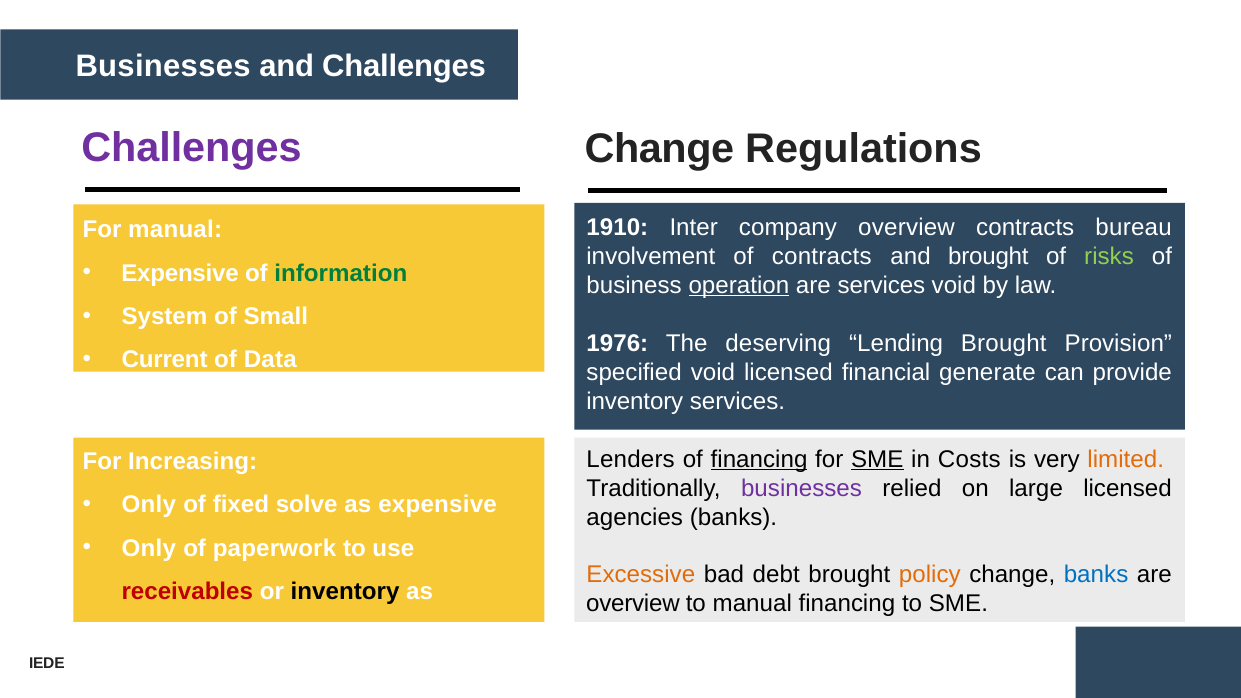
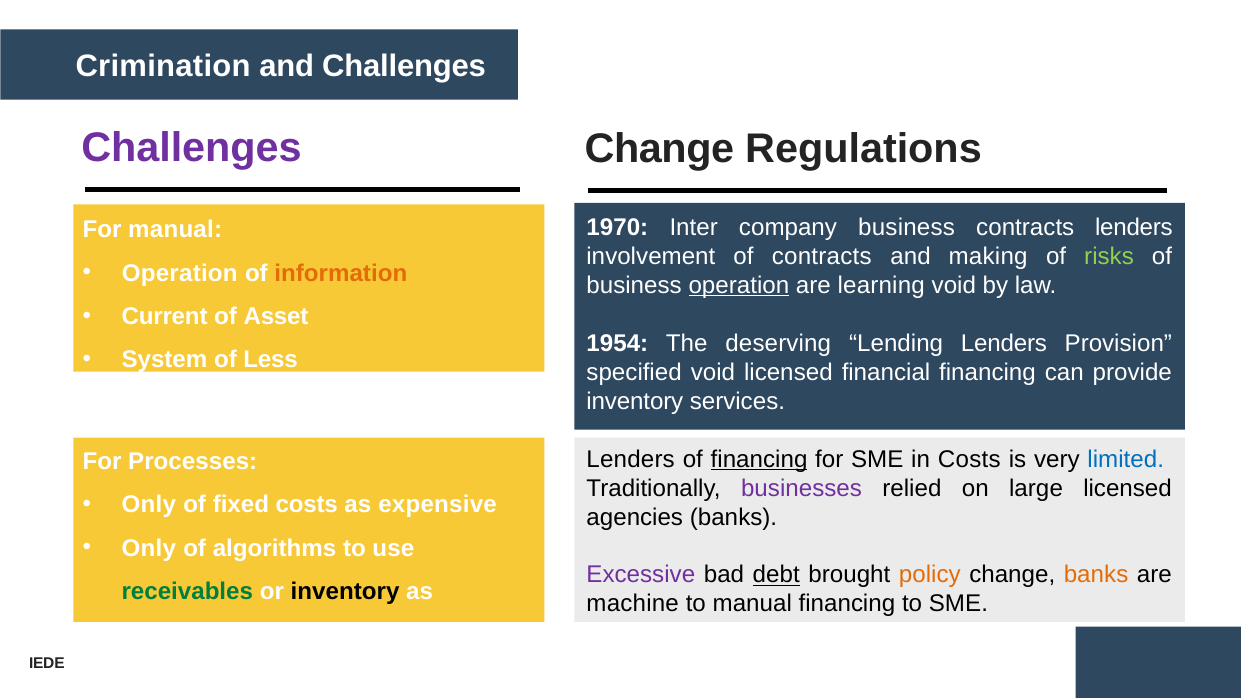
Businesses at (163, 66): Businesses -> Crimination
1910: 1910 -> 1970
company overview: overview -> business
contracts bureau: bureau -> lenders
and brought: brought -> making
Expensive at (180, 273): Expensive -> Operation
information colour: green -> orange
are services: services -> learning
System: System -> Current
Small: Small -> Asset
1976: 1976 -> 1954
Lending Brought: Brought -> Lenders
Current: Current -> System
Data: Data -> Less
financial generate: generate -> financing
SME at (877, 459) underline: present -> none
limited colour: orange -> blue
Increasing: Increasing -> Processes
fixed solve: solve -> costs
of paperwork: paperwork -> algorithms
Excessive colour: orange -> purple
debt underline: none -> present
banks at (1096, 575) colour: blue -> orange
receivables colour: red -> green
overview at (633, 604): overview -> machine
